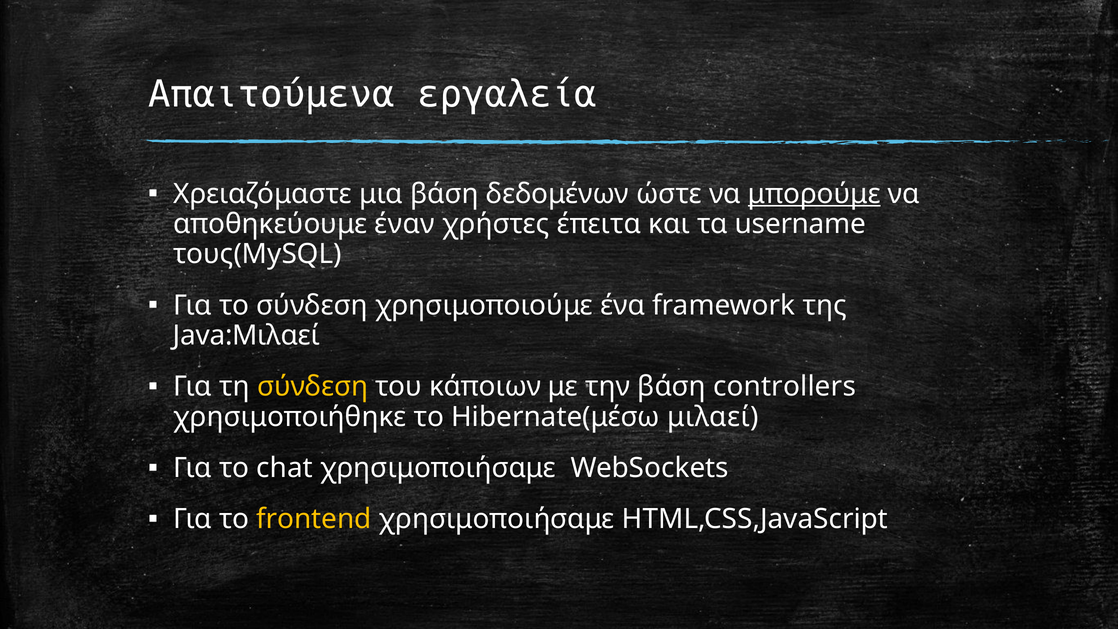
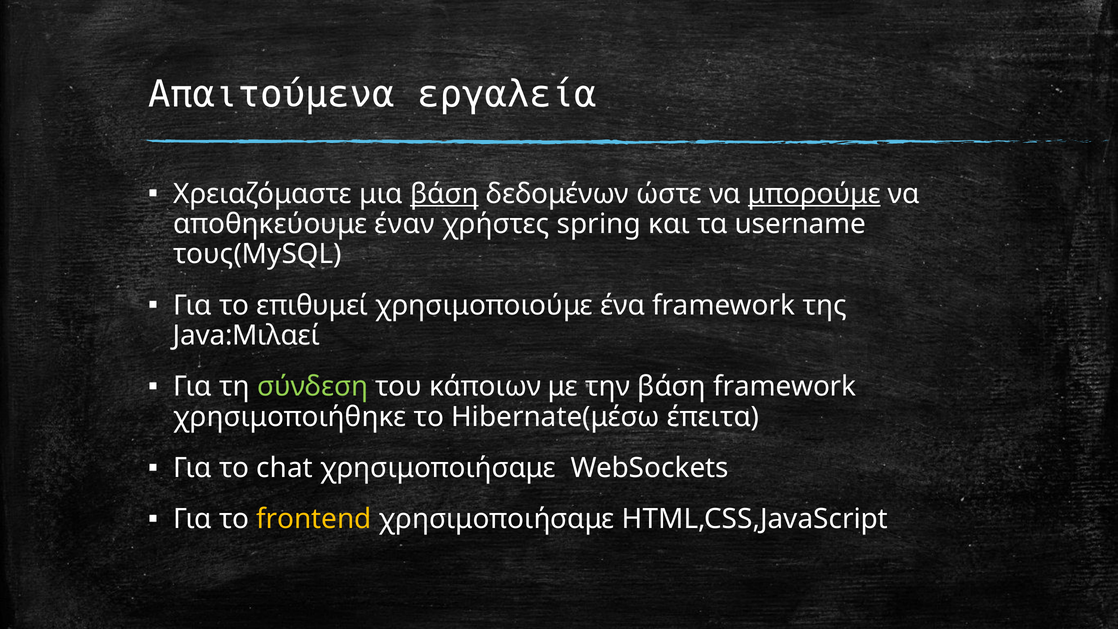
βάση at (444, 194) underline: none -> present
έπειτα: έπειτα -> spring
το σύνδεση: σύνδεση -> επιθυμεί
σύνδεση at (313, 387) colour: yellow -> light green
βάση controllers: controllers -> framework
μιλαεί: μιλαεί -> έπειτα
